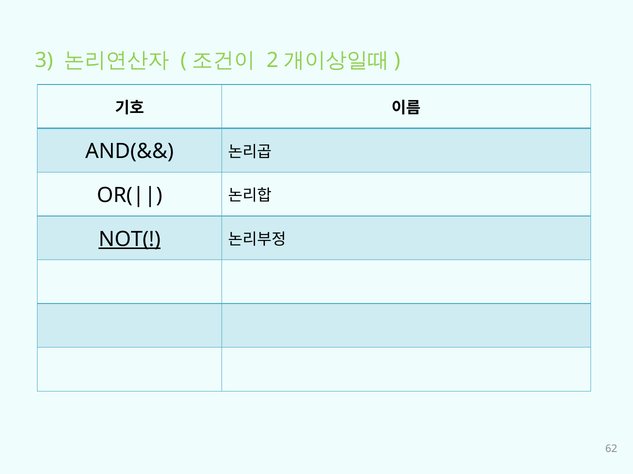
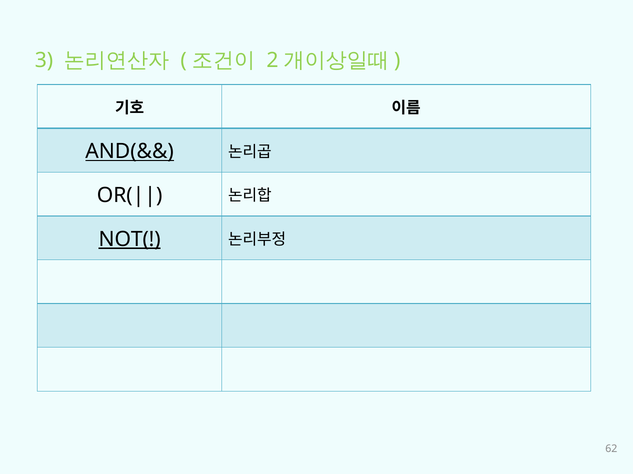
AND(&& underline: none -> present
